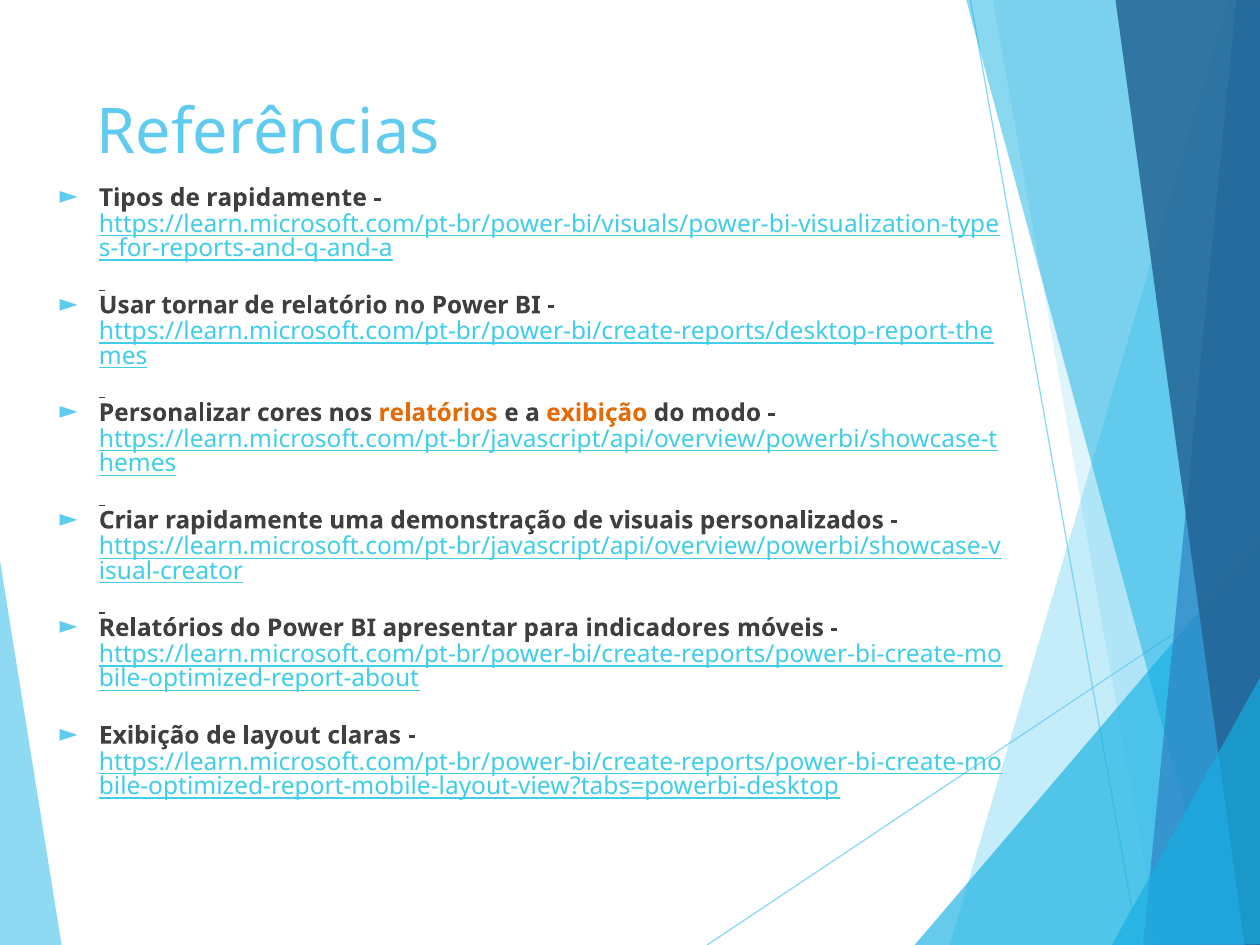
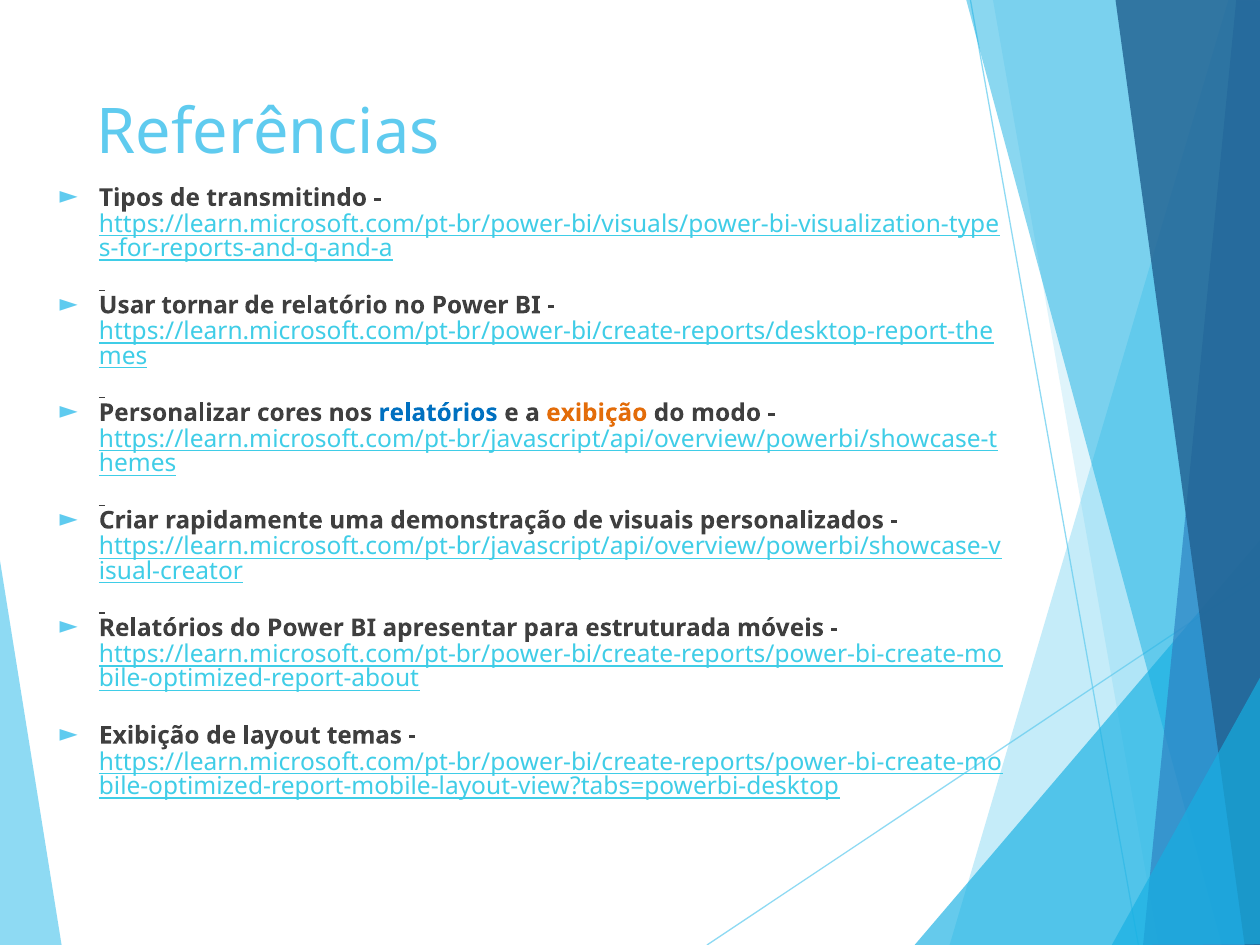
de rapidamente: rapidamente -> transmitindo
relatórios at (438, 413) colour: orange -> blue
indicadores: indicadores -> estruturada
claras: claras -> temas
